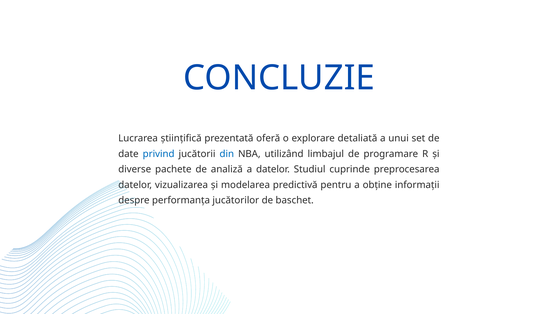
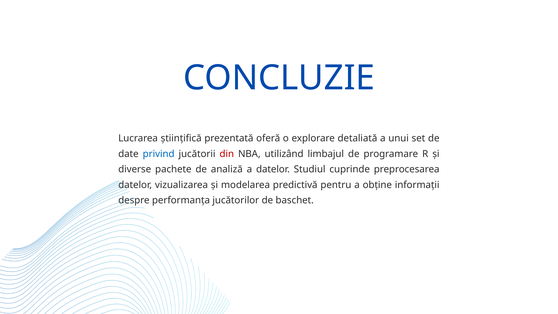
din colour: blue -> red
